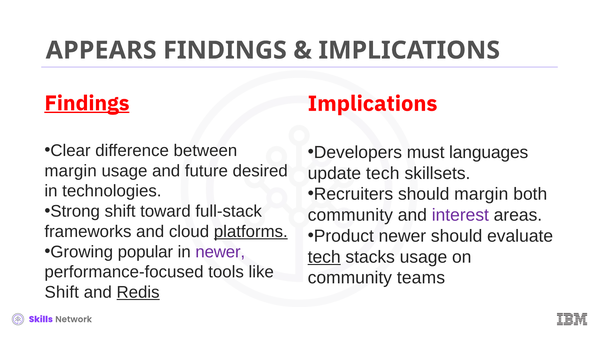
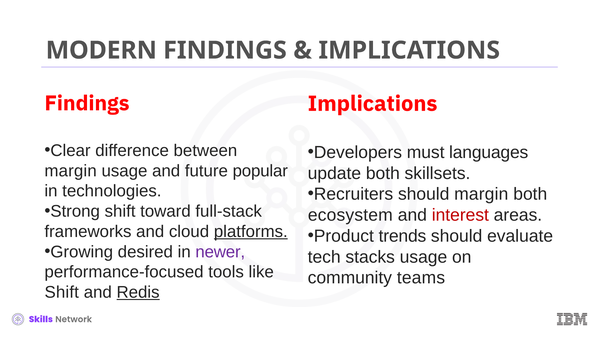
APPEARS: APPEARS -> MODERN
Findings at (87, 103) underline: present -> none
desired: desired -> popular
update tech: tech -> both
community at (350, 215): community -> ecosystem
interest colour: purple -> red
Product newer: newer -> trends
popular: popular -> desired
tech at (324, 257) underline: present -> none
